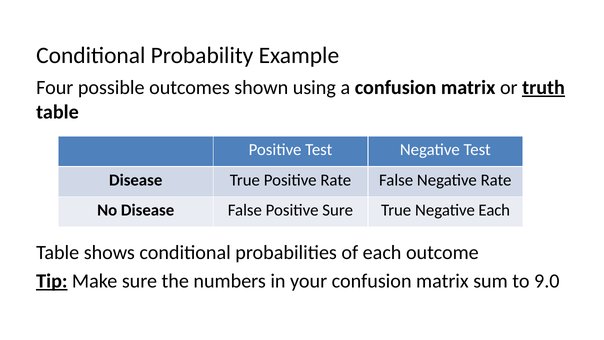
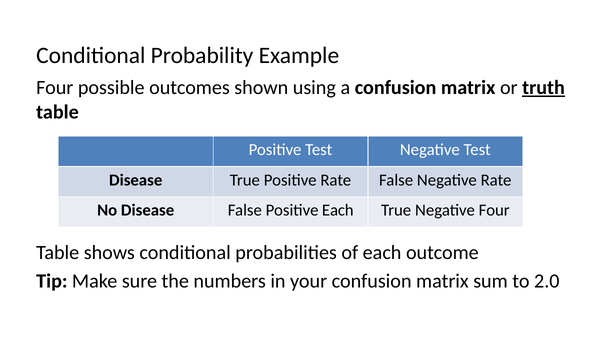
Positive Sure: Sure -> Each
Negative Each: Each -> Four
Tip underline: present -> none
9.0: 9.0 -> 2.0
